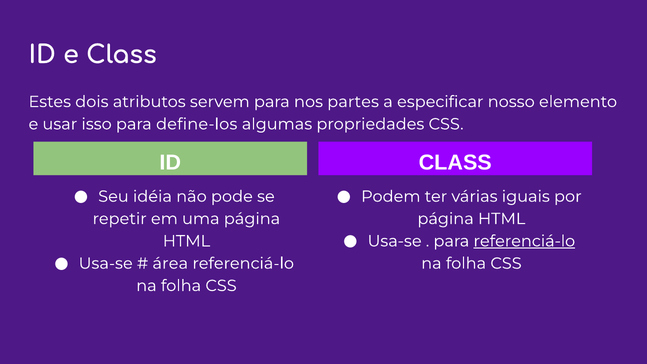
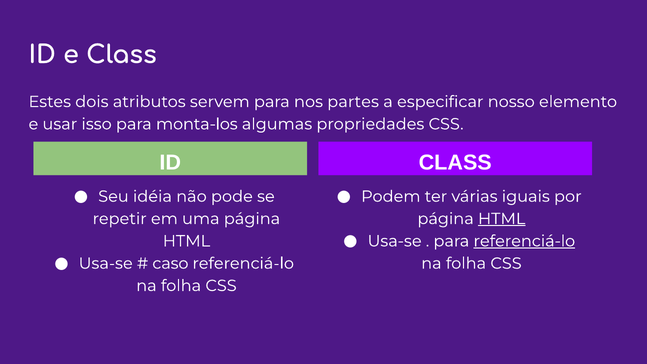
define-los: define-los -> monta-los
HTML at (502, 219) underline: none -> present
área: área -> caso
